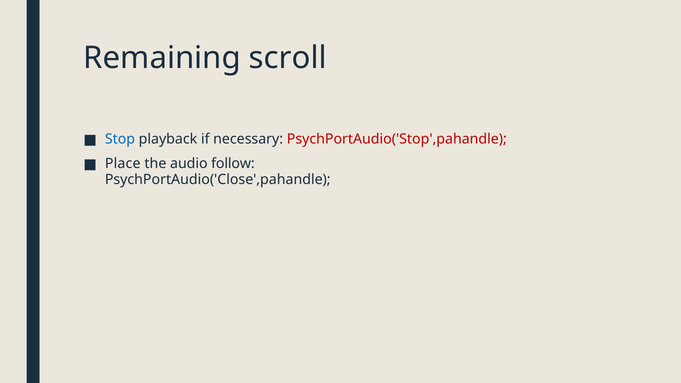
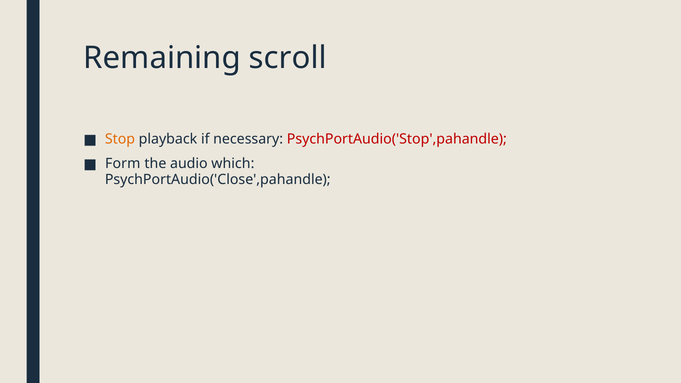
Stop colour: blue -> orange
Place: Place -> Form
follow: follow -> which
